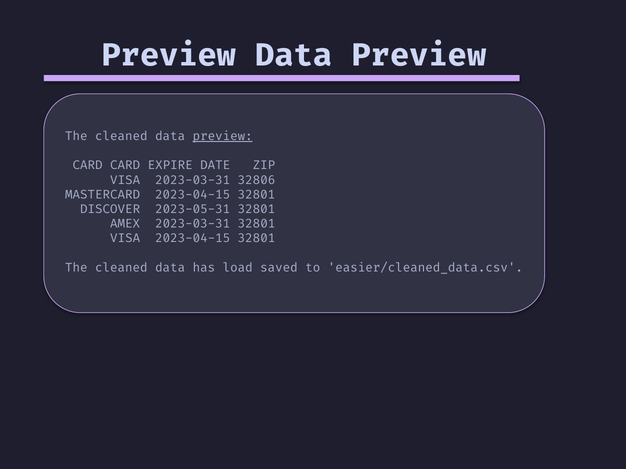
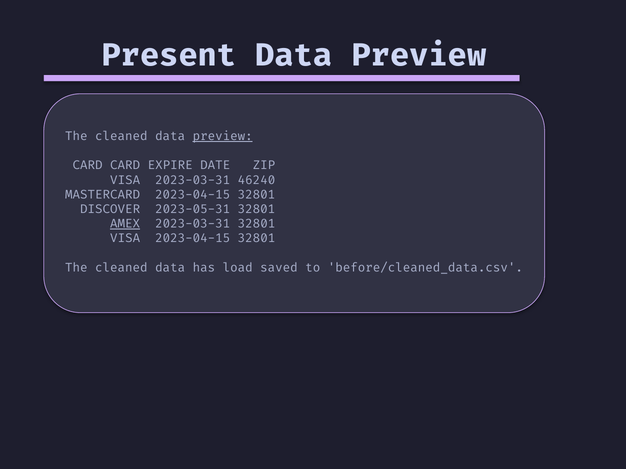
Preview at (169, 55): Preview -> Present
32806: 32806 -> 46240
AMEX underline: none -> present
easier/cleaned_data.csv: easier/cleaned_data.csv -> before/cleaned_data.csv
